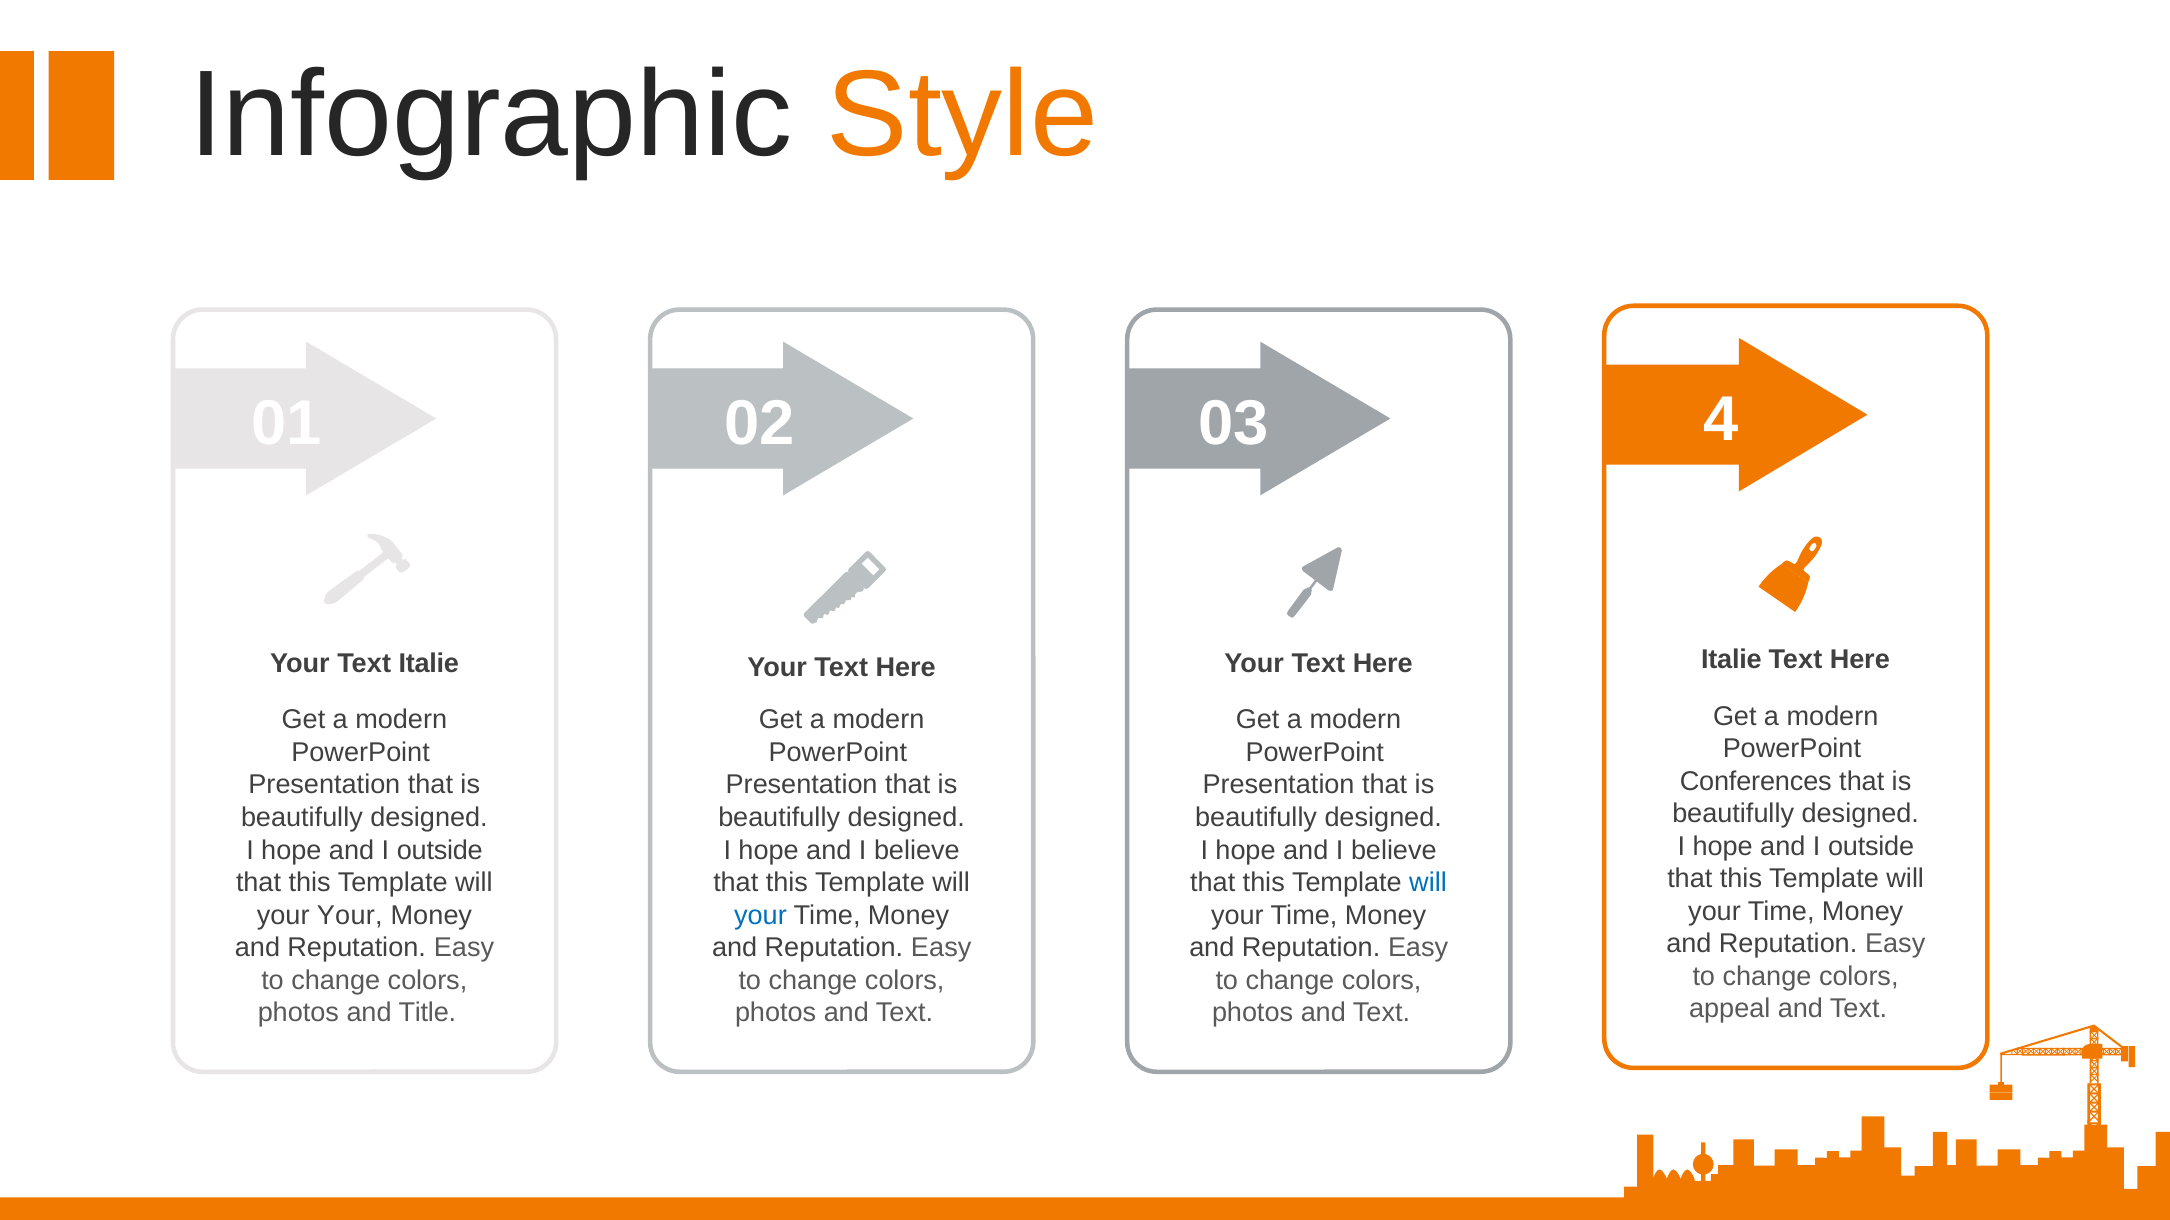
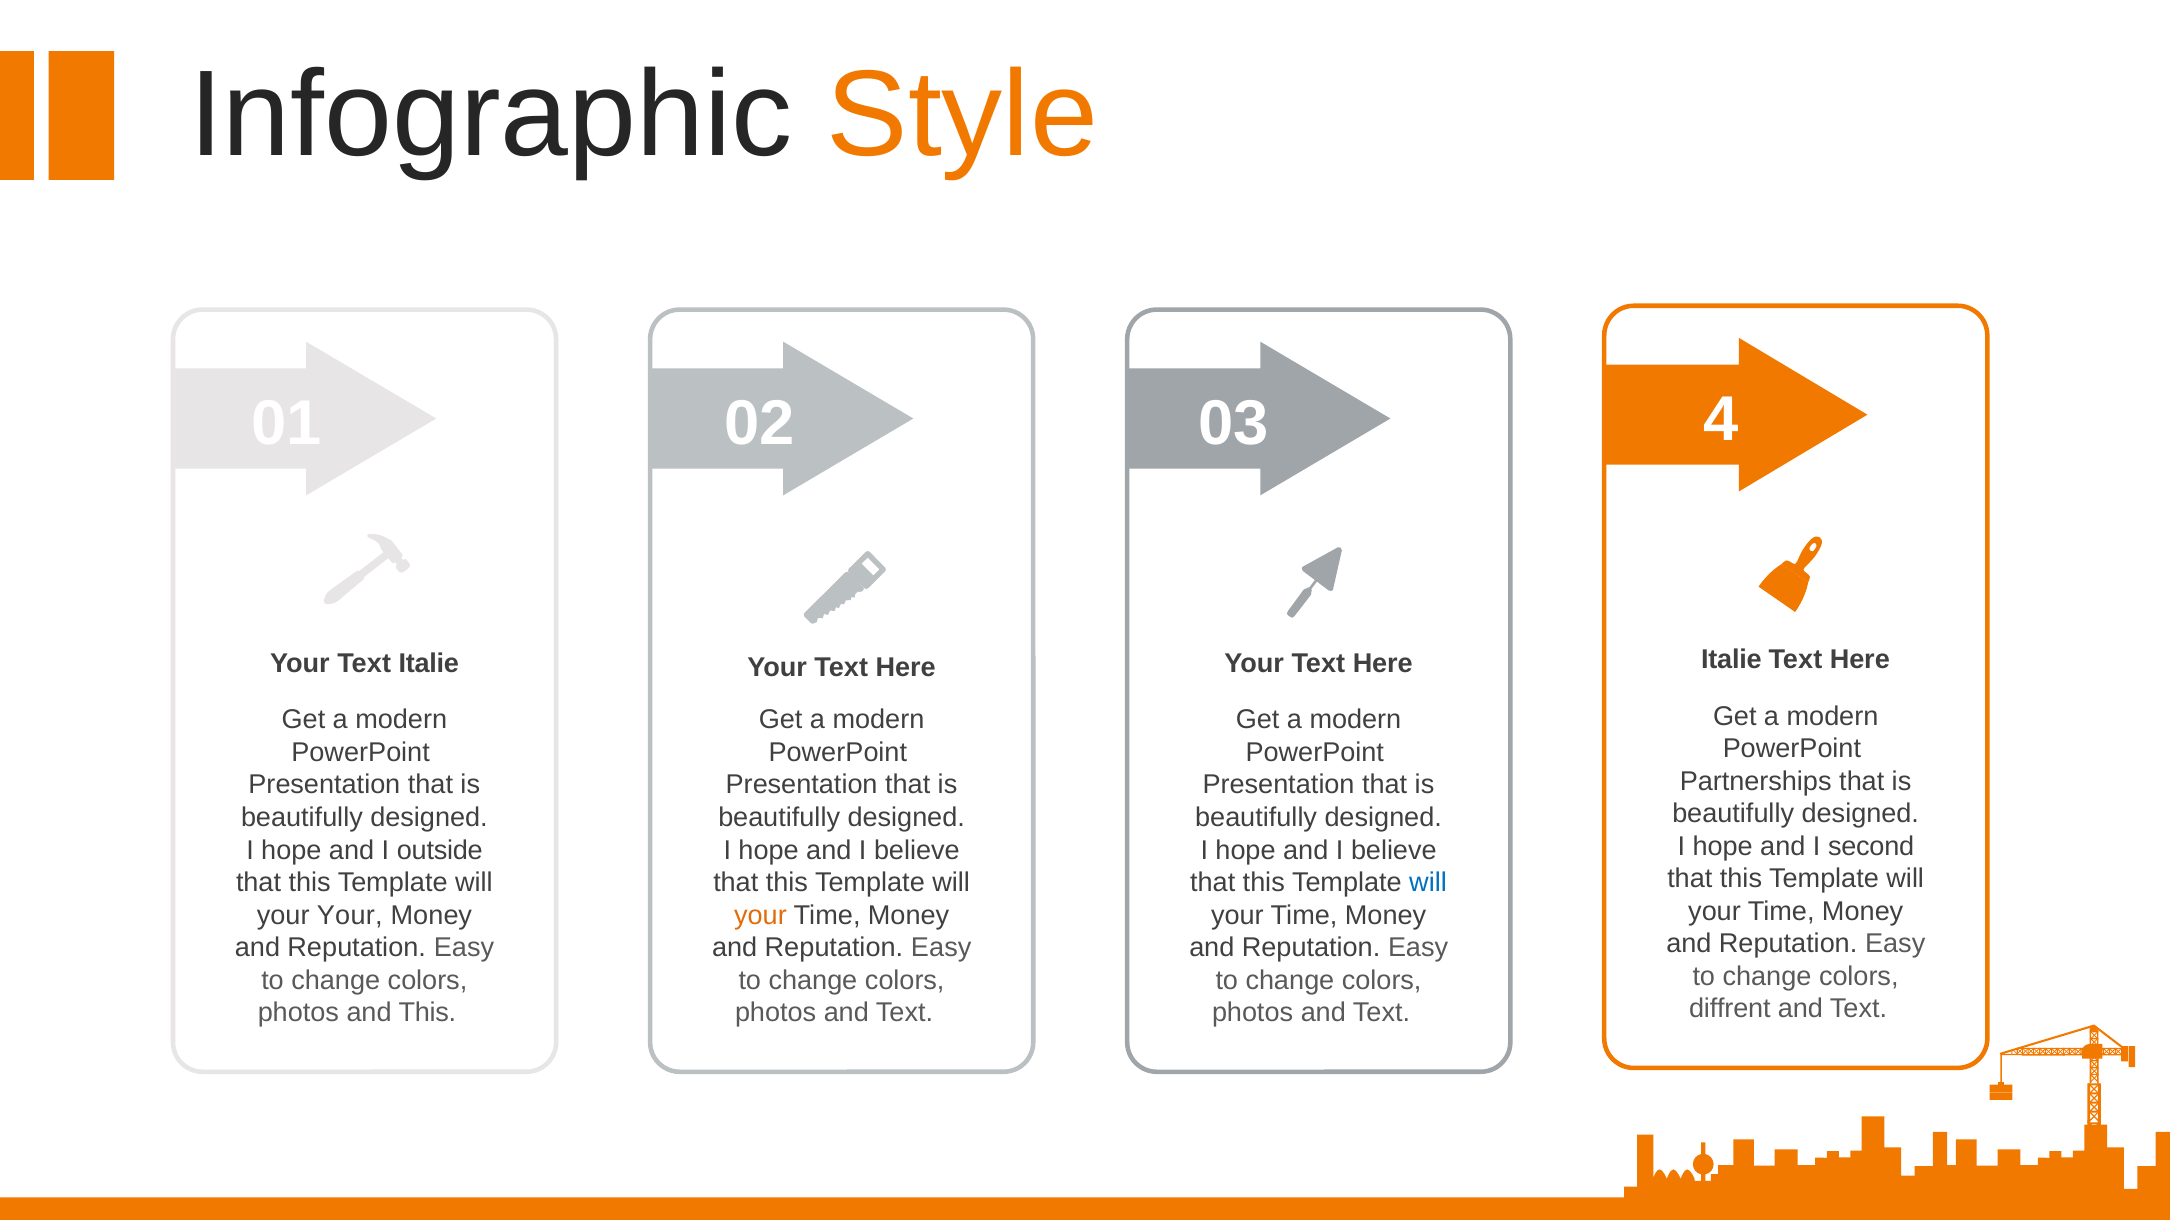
Conferences: Conferences -> Partnerships
outside at (1871, 847): outside -> second
your at (760, 916) colour: blue -> orange
appeal: appeal -> diffrent
and Title: Title -> This
